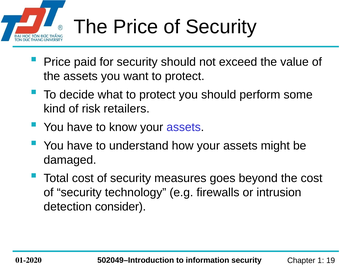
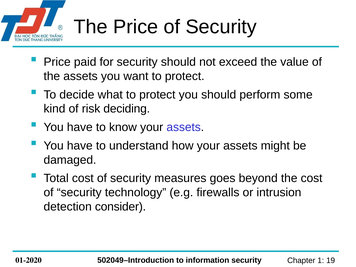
retailers: retailers -> deciding
